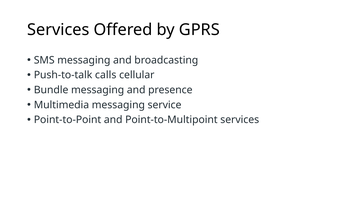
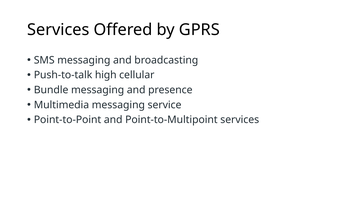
calls: calls -> high
